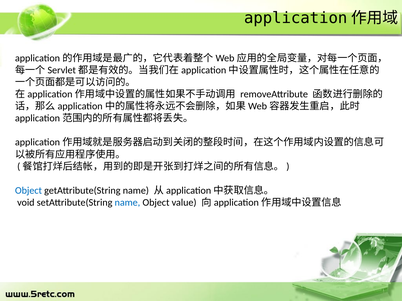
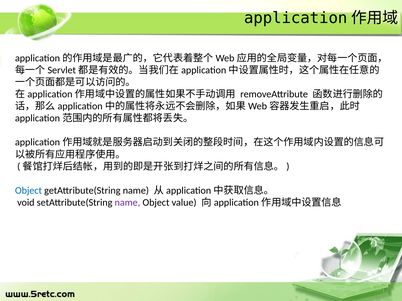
name at (127, 203) colour: blue -> purple
